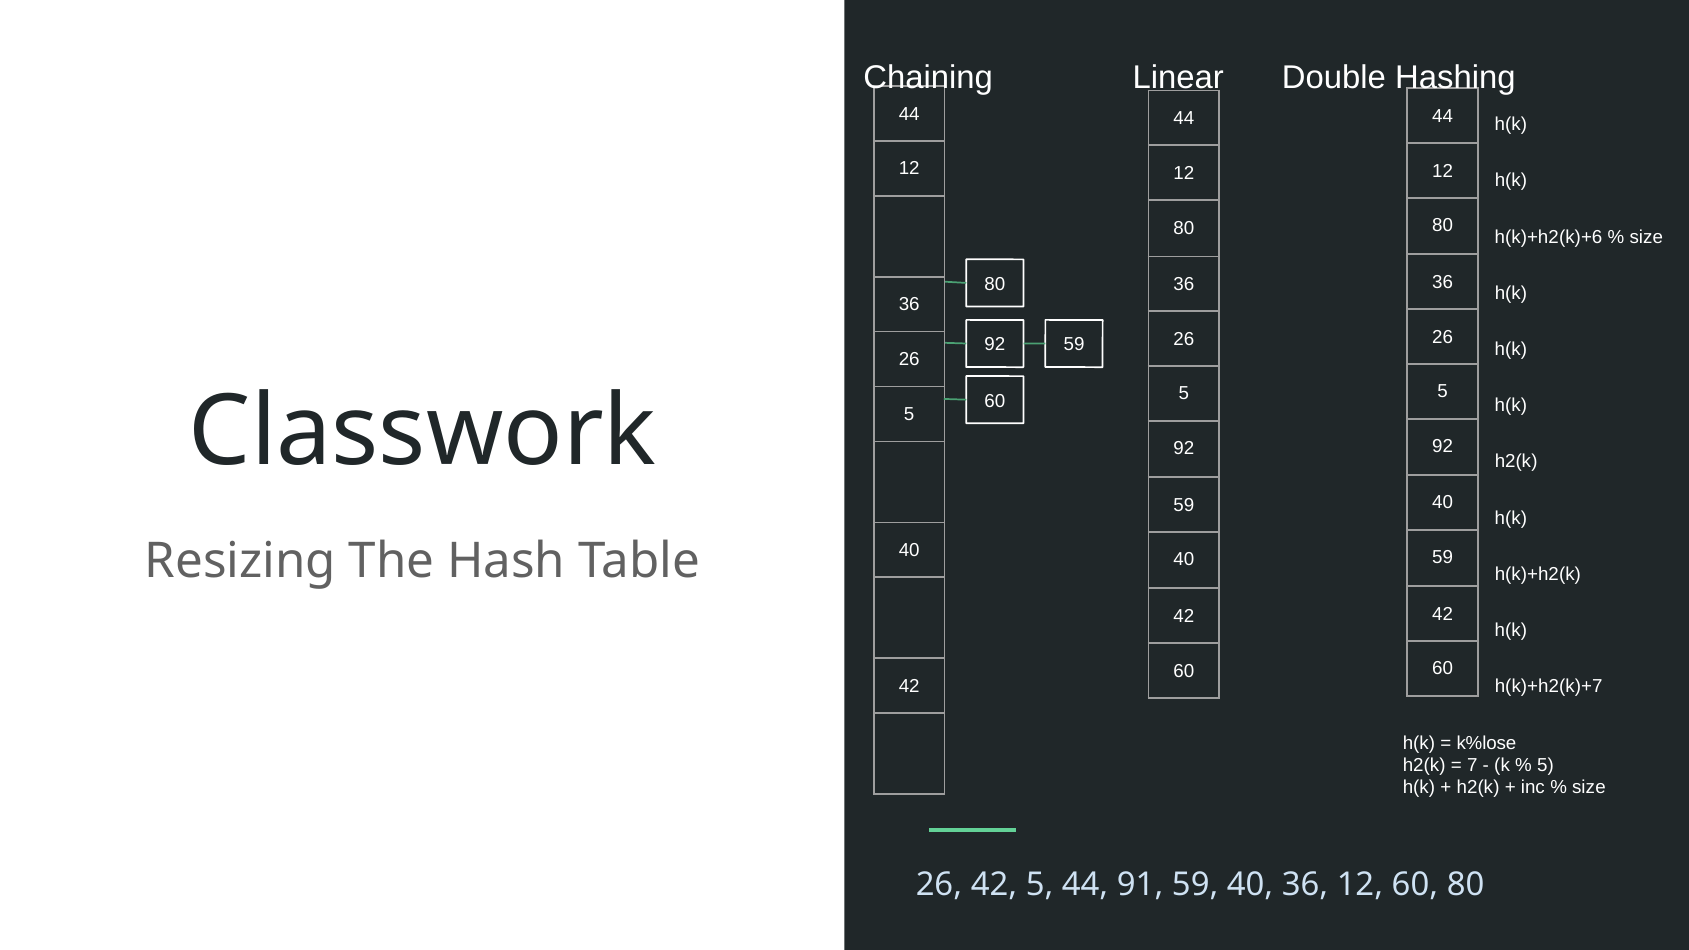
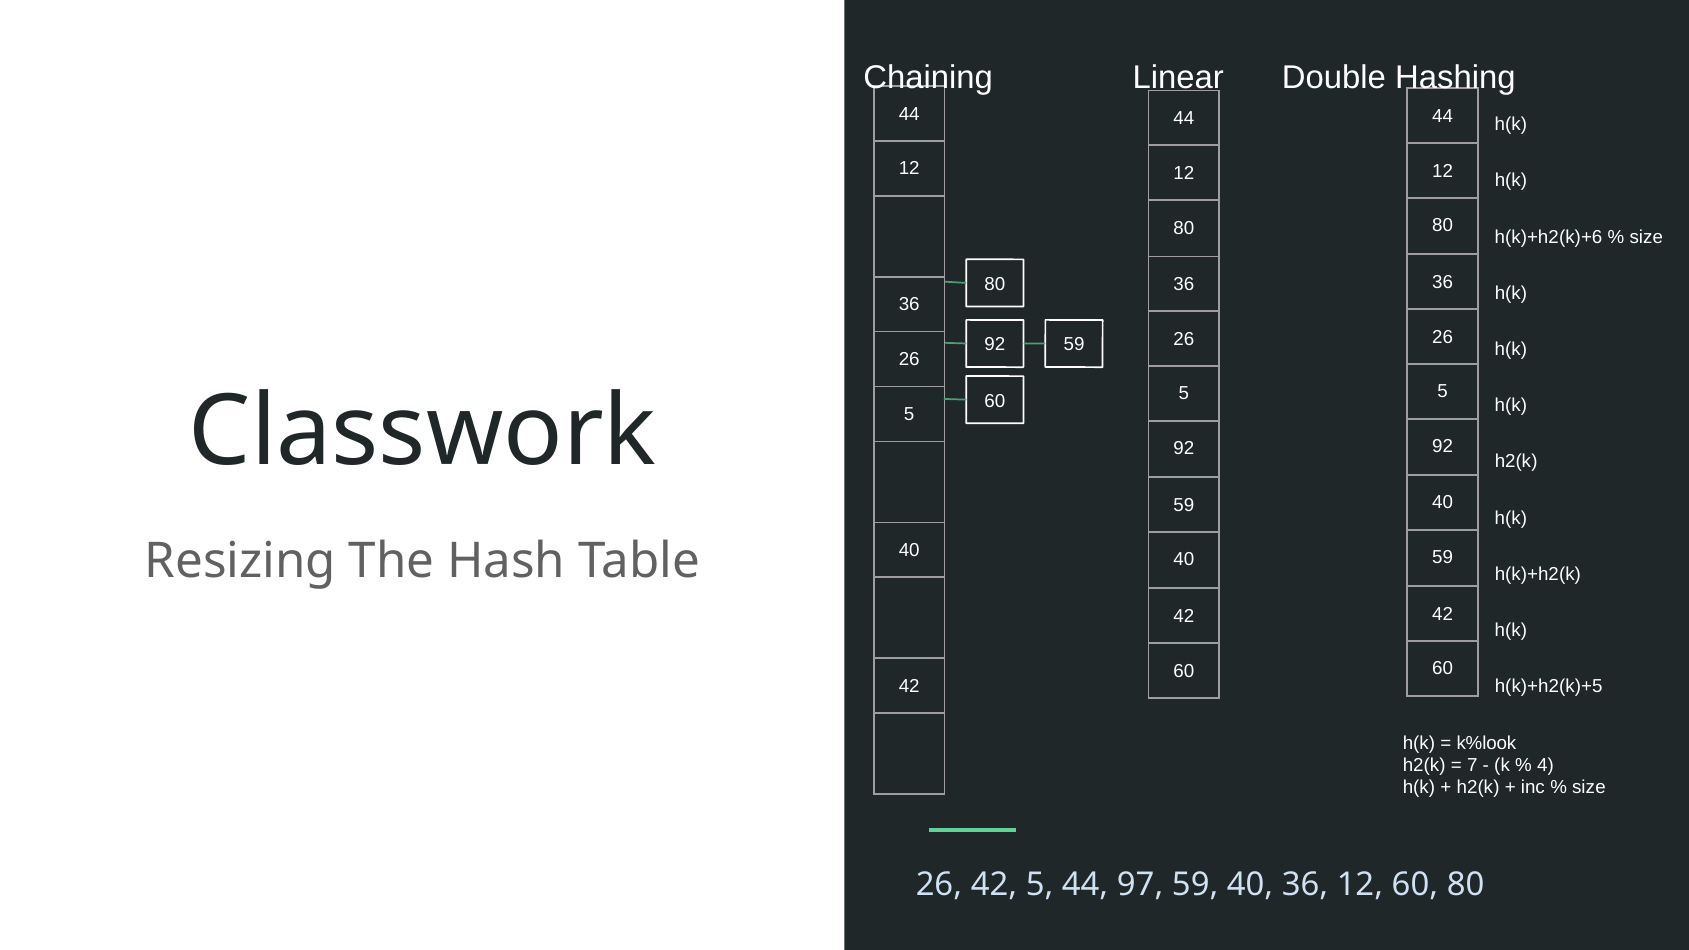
h(k)+h2(k)+7: h(k)+h2(k)+7 -> h(k)+h2(k)+5
k%lose: k%lose -> k%look
5 at (1545, 765): 5 -> 4
91: 91 -> 97
